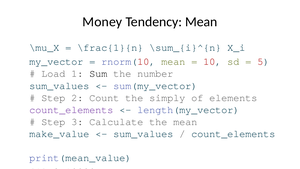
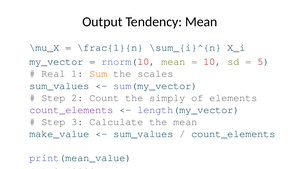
Money: Money -> Output
Load: Load -> Real
Sum colour: black -> orange
number: number -> scales
